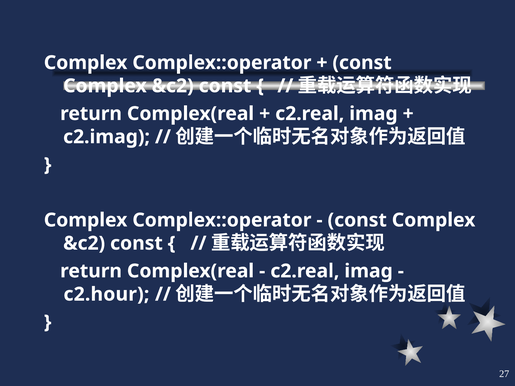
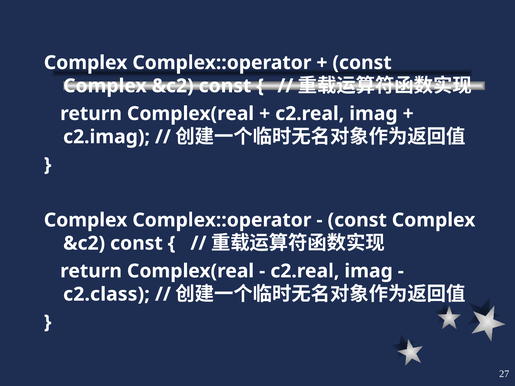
c2.hour: c2.hour -> c2.class
